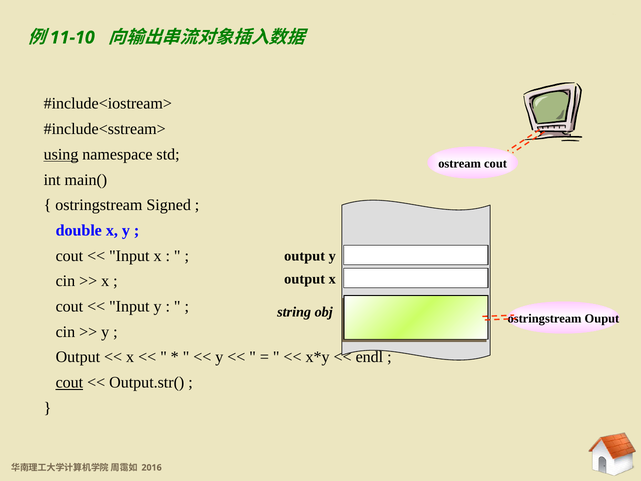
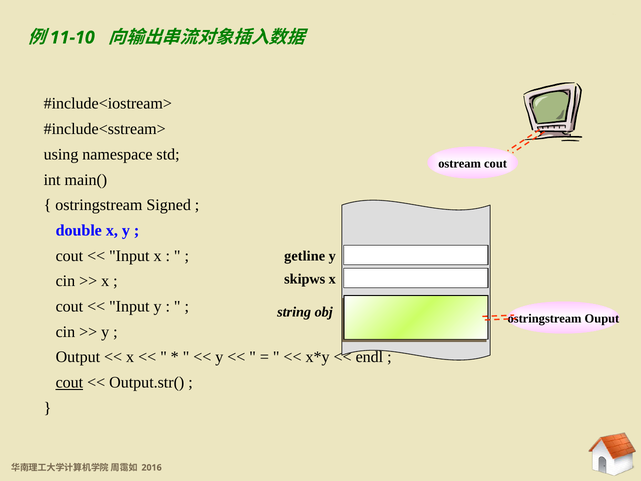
using underline: present -> none
output at (305, 256): output -> getline
output at (305, 279): output -> skipws
